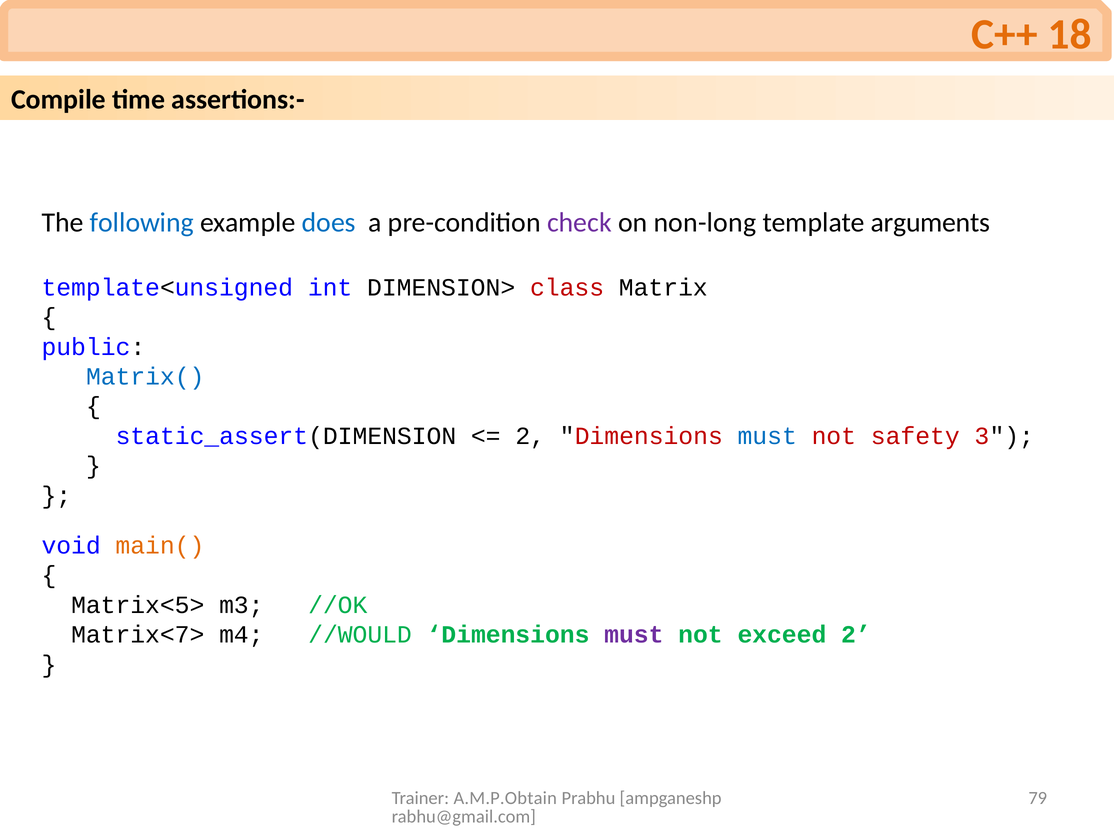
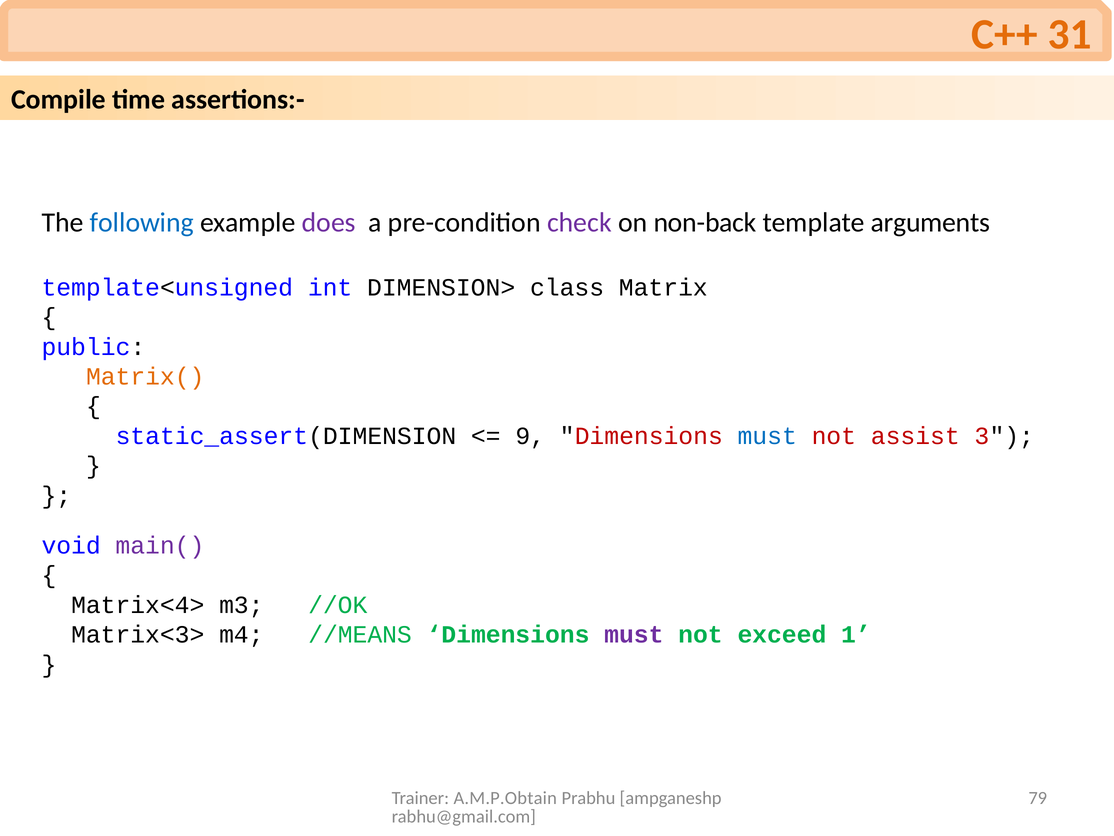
18: 18 -> 31
does colour: blue -> purple
non-long: non-long -> non-back
class colour: red -> black
Matrix( colour: blue -> orange
2 at (530, 436): 2 -> 9
safety: safety -> assist
main( colour: orange -> purple
Matrix<5>: Matrix<5> -> Matrix<4>
Matrix<7>: Matrix<7> -> Matrix<3>
//WOULD: //WOULD -> //MEANS
exceed 2: 2 -> 1
